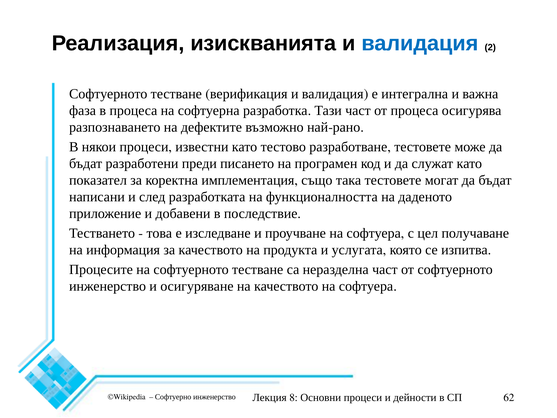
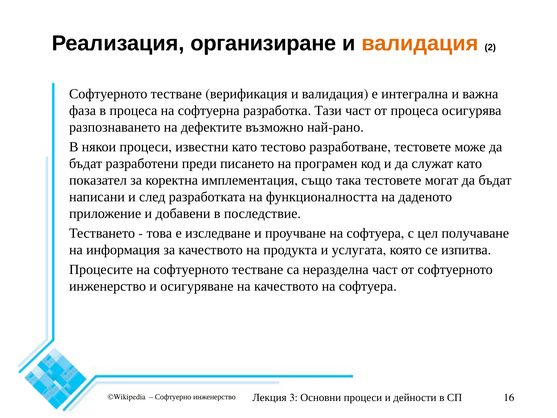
изискванията: изискванията -> организиране
валидация colour: blue -> orange
62: 62 -> 16
8: 8 -> 3
